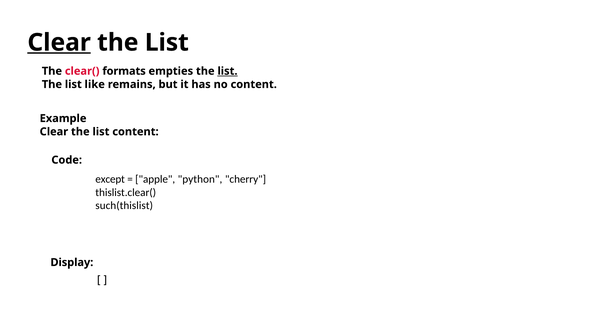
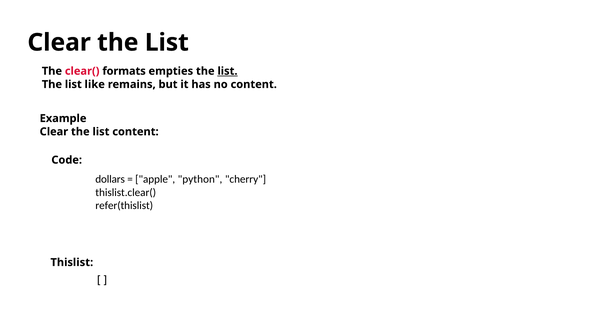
Clear at (59, 42) underline: present -> none
except: except -> dollars
such(thislist: such(thislist -> refer(thislist
Display: Display -> Thislist
